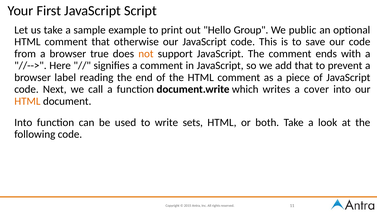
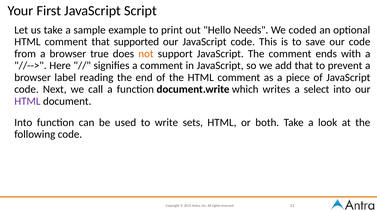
Group: Group -> Needs
public: public -> coded
otherwise: otherwise -> supported
cover: cover -> select
HTML at (27, 101) colour: orange -> purple
